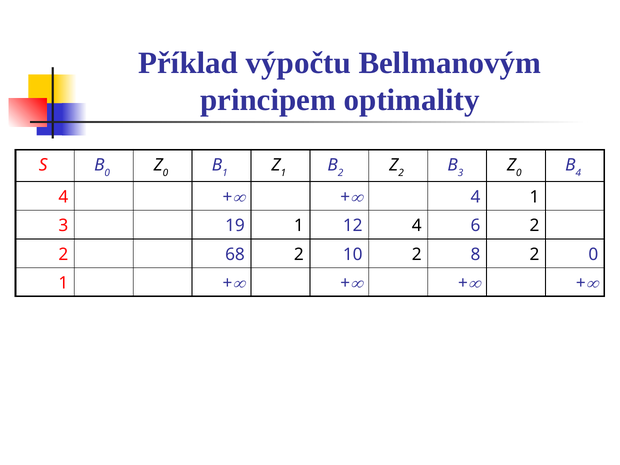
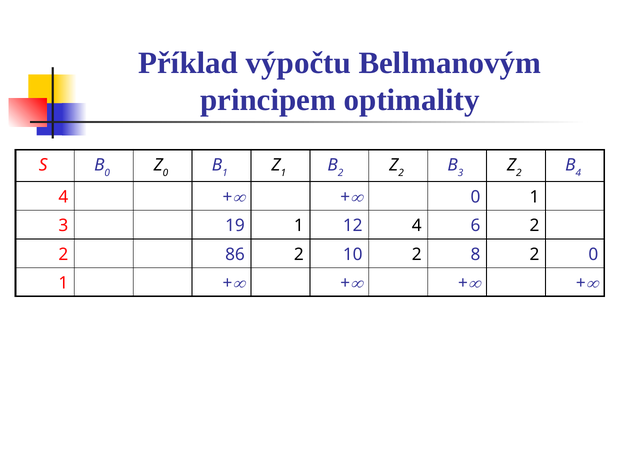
0 at (519, 173): 0 -> 2
4 at (475, 197): 4 -> 0
68: 68 -> 86
